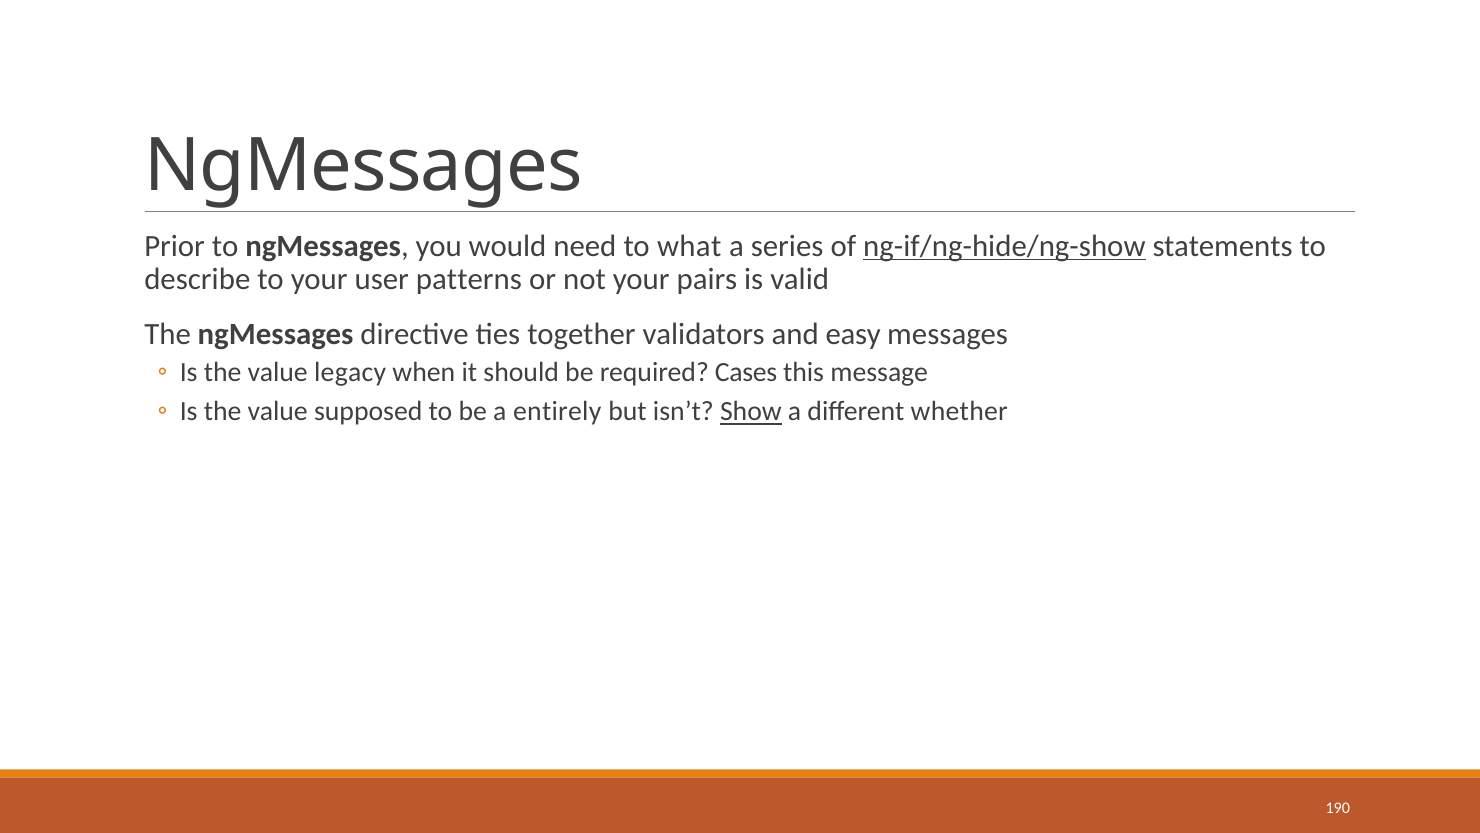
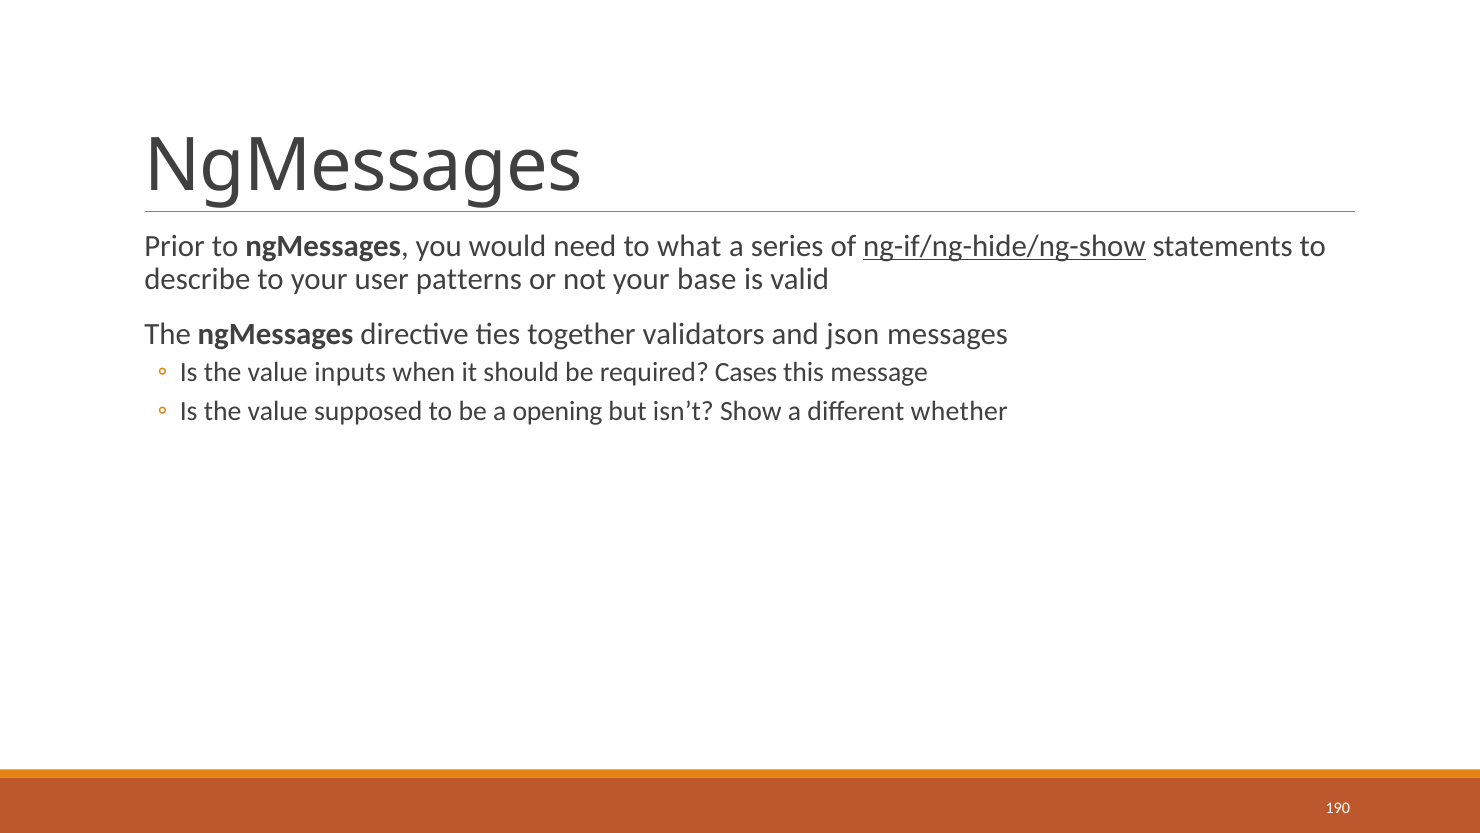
pairs: pairs -> base
easy: easy -> json
legacy: legacy -> inputs
entirely: entirely -> opening
Show underline: present -> none
